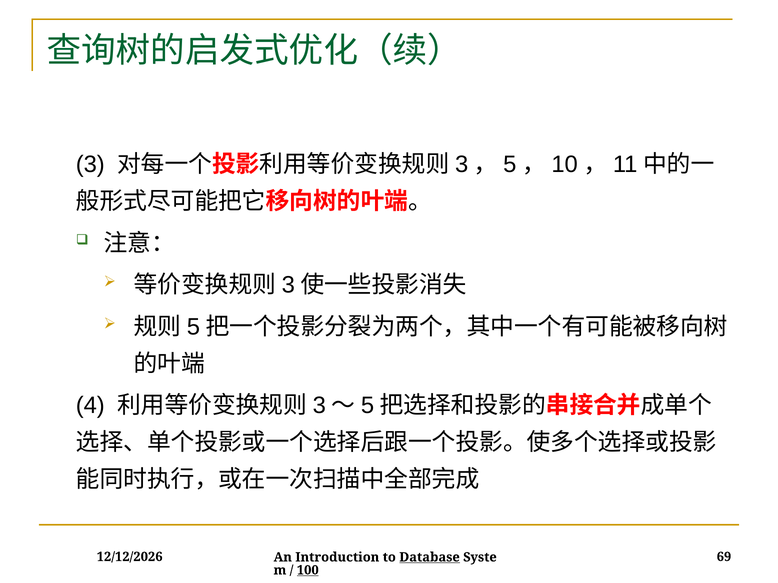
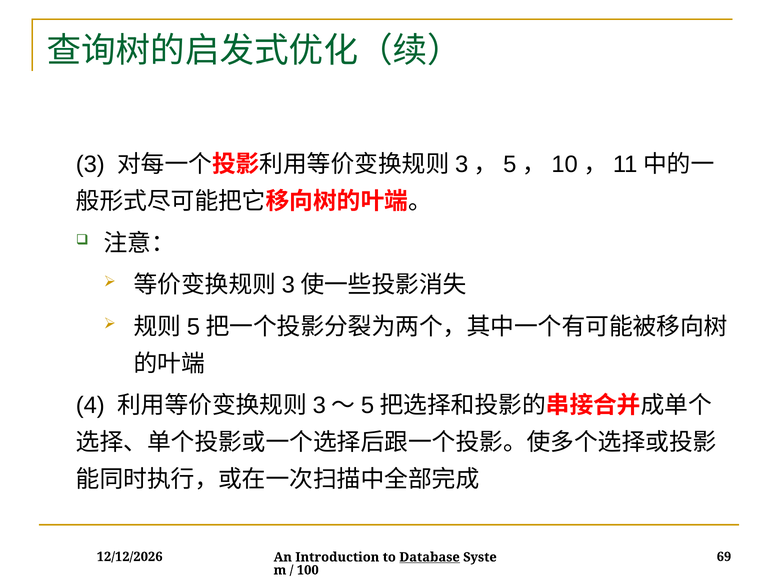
100 underline: present -> none
